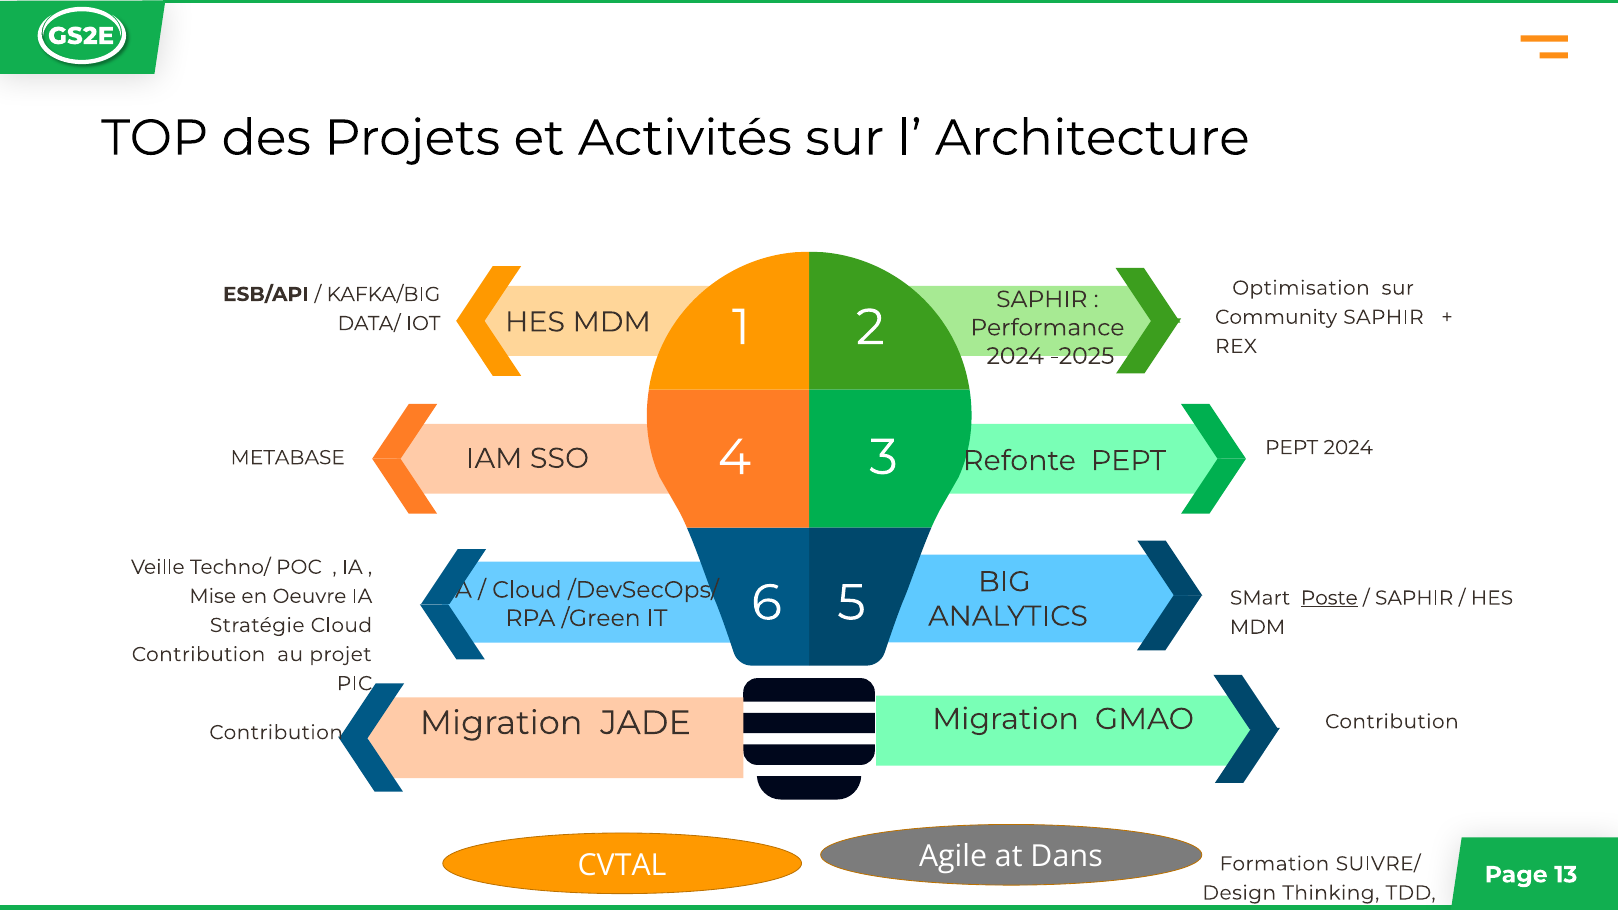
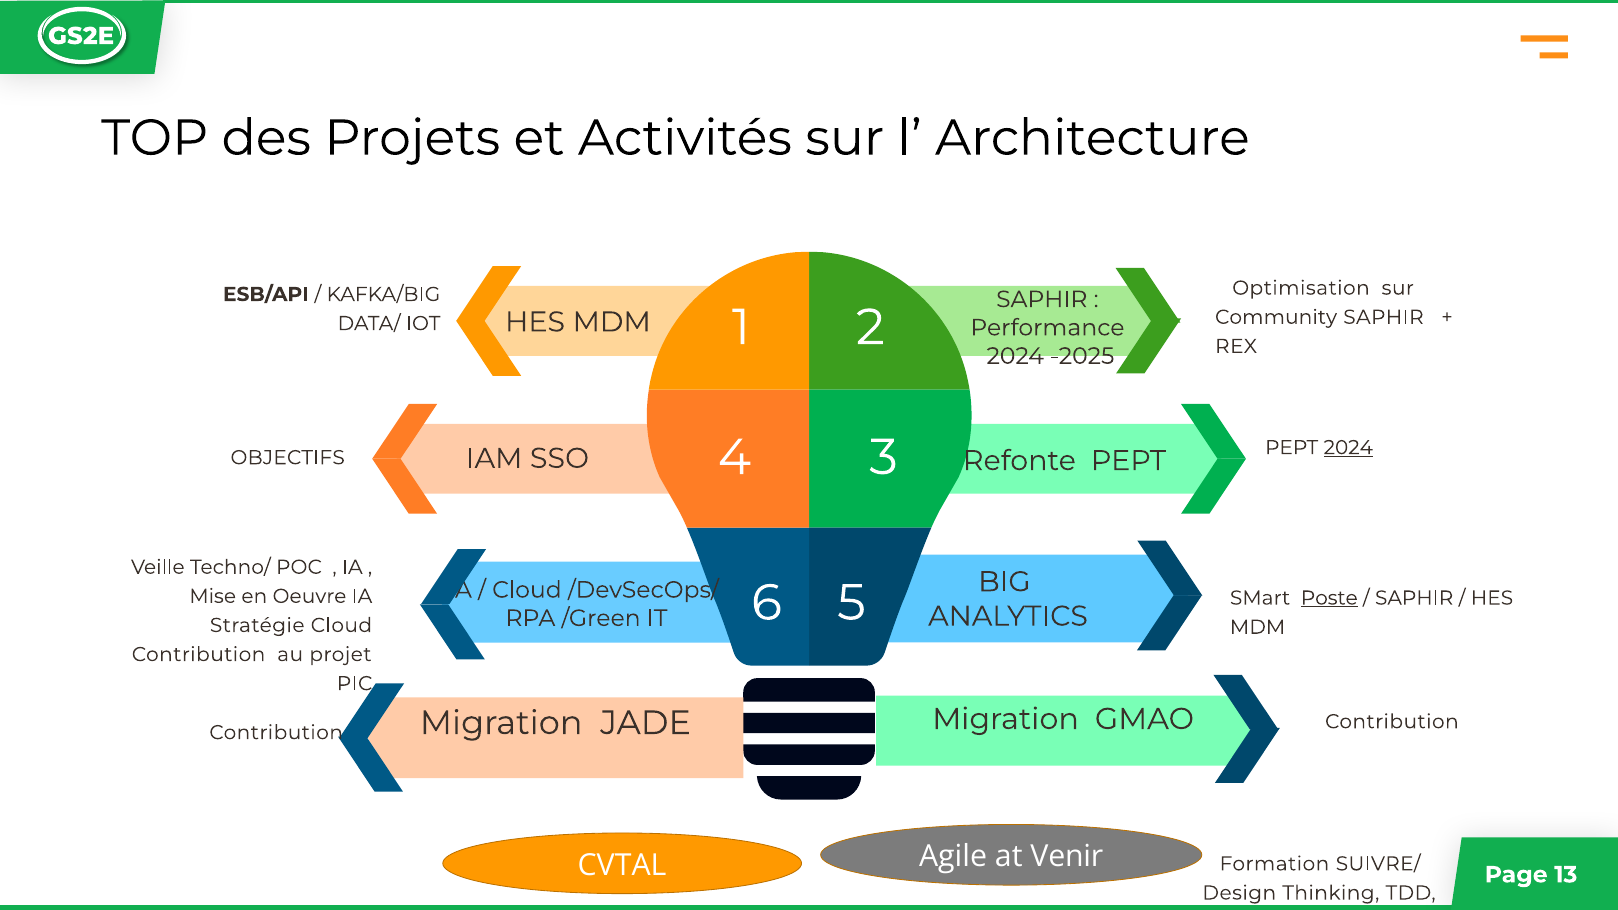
2024 at (1348, 448) underline: none -> present
METABASE: METABASE -> OBJECTIFS
Dans: Dans -> Venir
